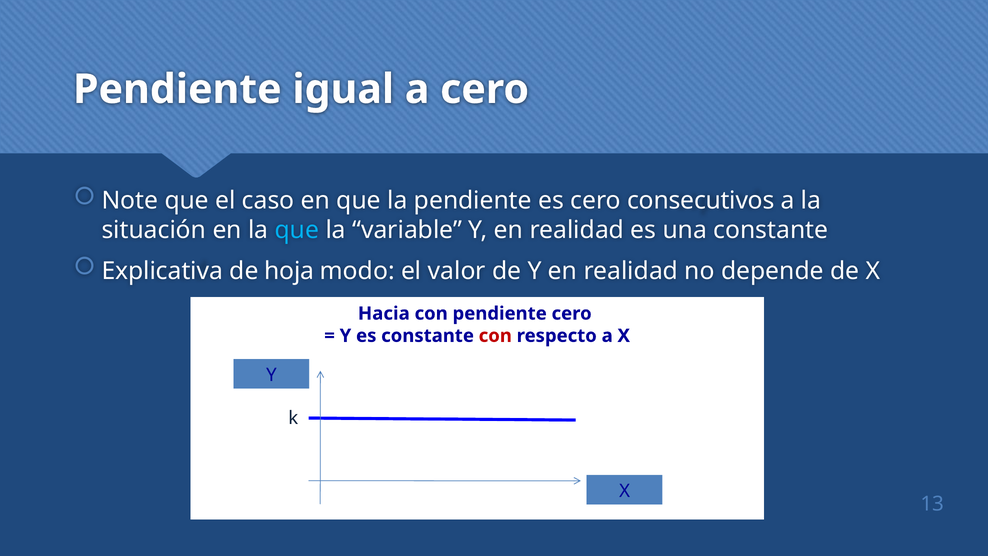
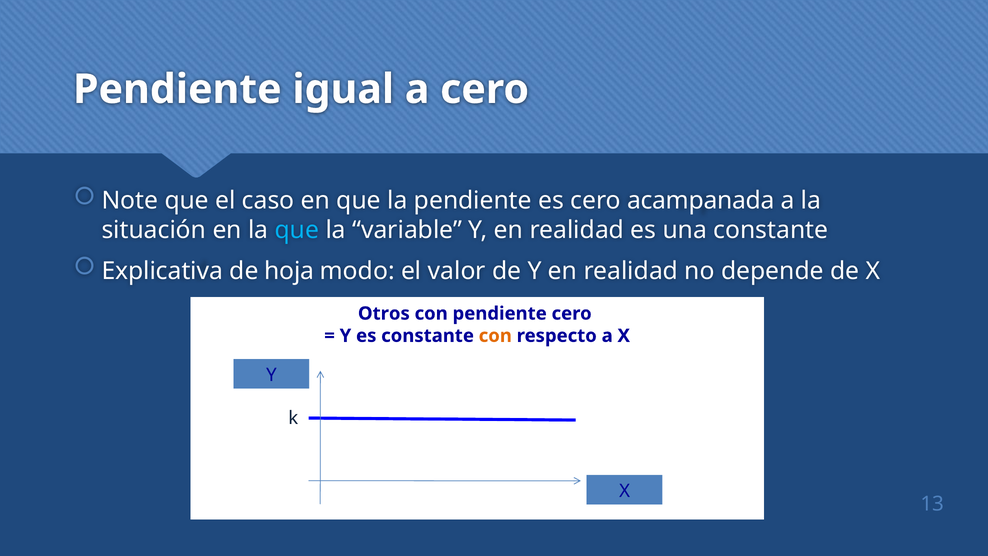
consecutivos: consecutivos -> acampanada
Hacia: Hacia -> Otros
con at (495, 336) colour: red -> orange
